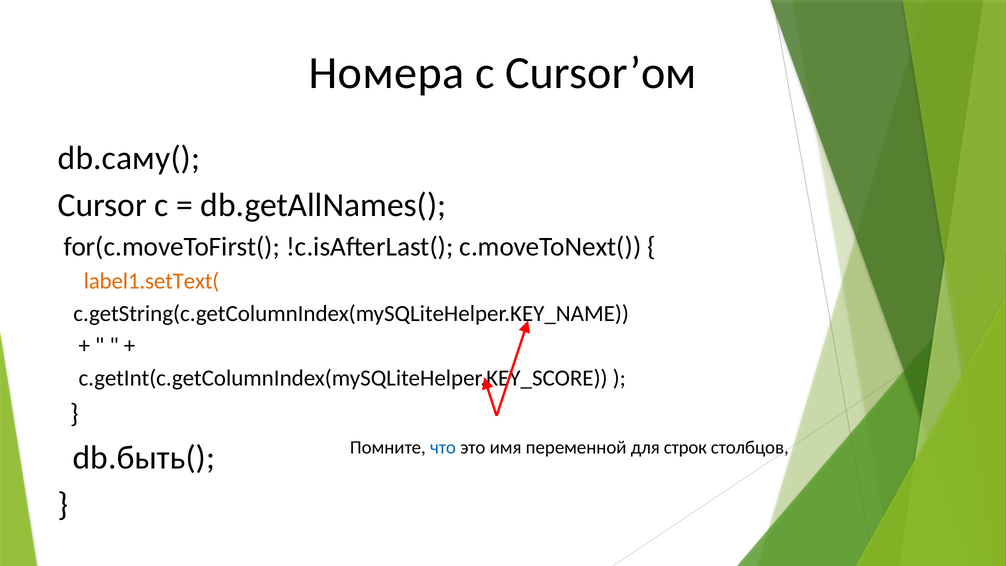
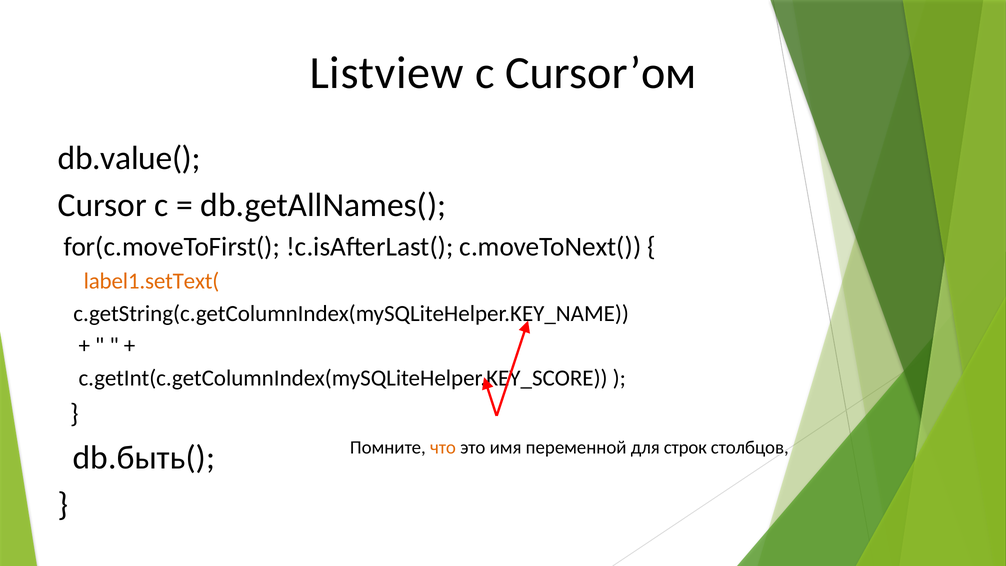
Номера: Номера -> Listview
db.саму(: db.саму( -> db.value(
что colour: blue -> orange
